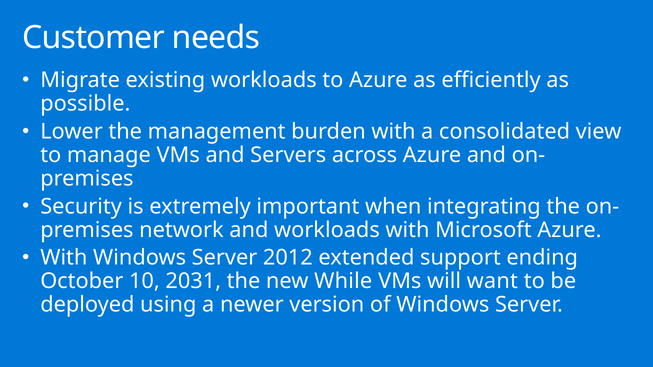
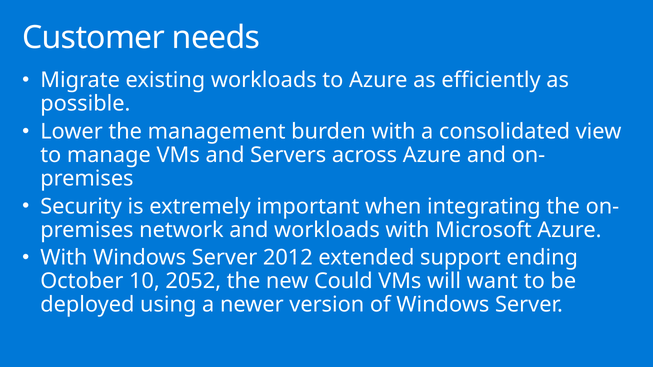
2031: 2031 -> 2052
While: While -> Could
